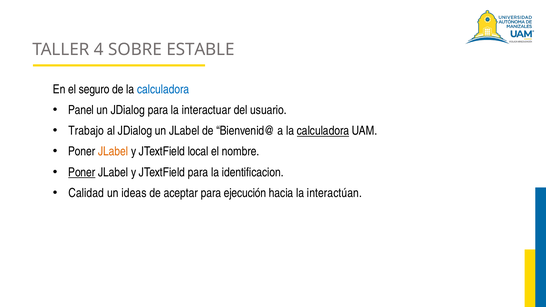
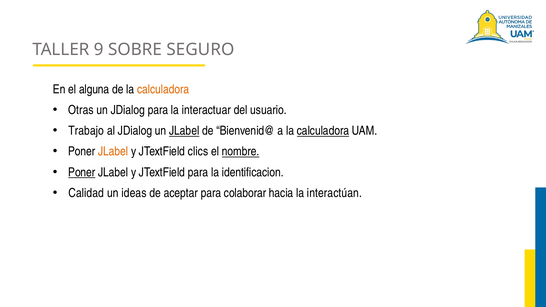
4: 4 -> 9
ESTABLE: ESTABLE -> SEGURO
seguro: seguro -> alguna
calculadora at (163, 89) colour: blue -> orange
Panel: Panel -> Otras
JLabel at (184, 131) underline: none -> present
local: local -> clics
nombre underline: none -> present
ejecución: ejecución -> colaborar
